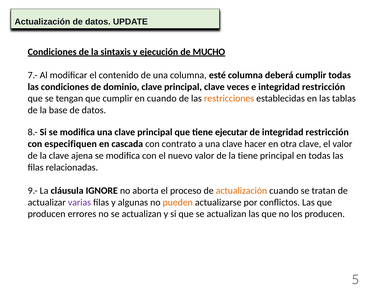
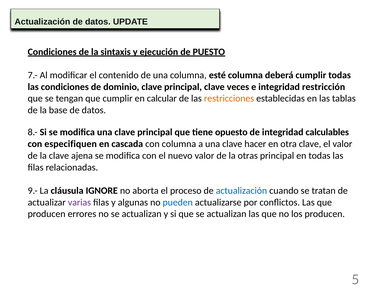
MUCHO: MUCHO -> PUESTO
en cuando: cuando -> calcular
ejecutar: ejecutar -> opuesto
de integridad restricción: restricción -> calculables
con contrato: contrato -> columna
la tiene: tiene -> otras
actualización at (241, 191) colour: orange -> blue
pueden colour: orange -> blue
